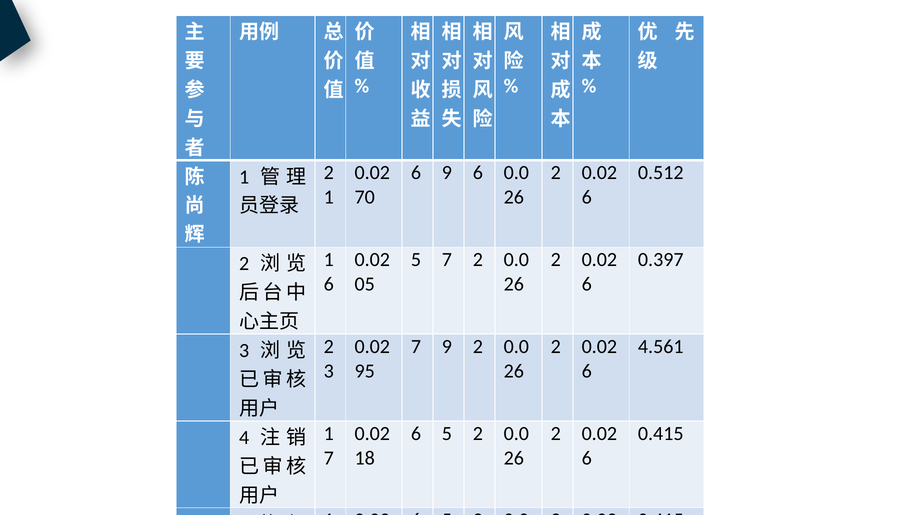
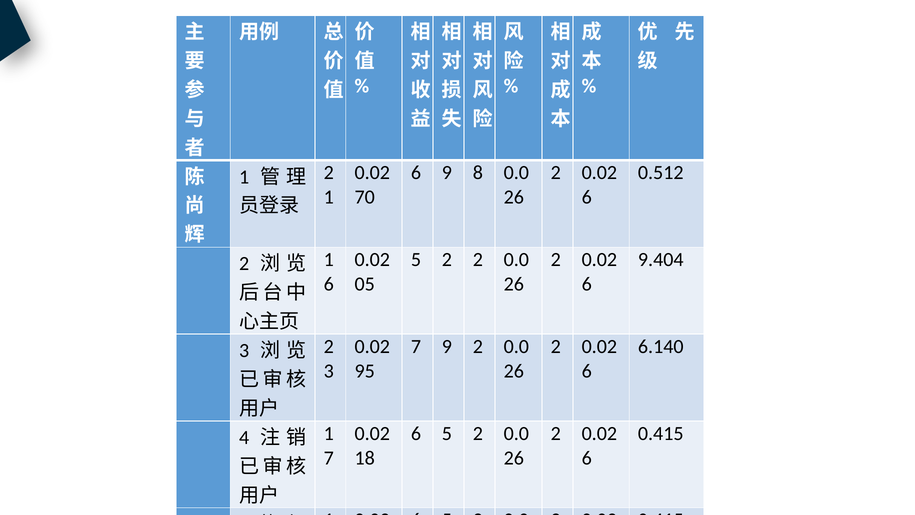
9 6: 6 -> 8
7 at (447, 260): 7 -> 2
0.397: 0.397 -> 9.404
4.561: 4.561 -> 6.140
